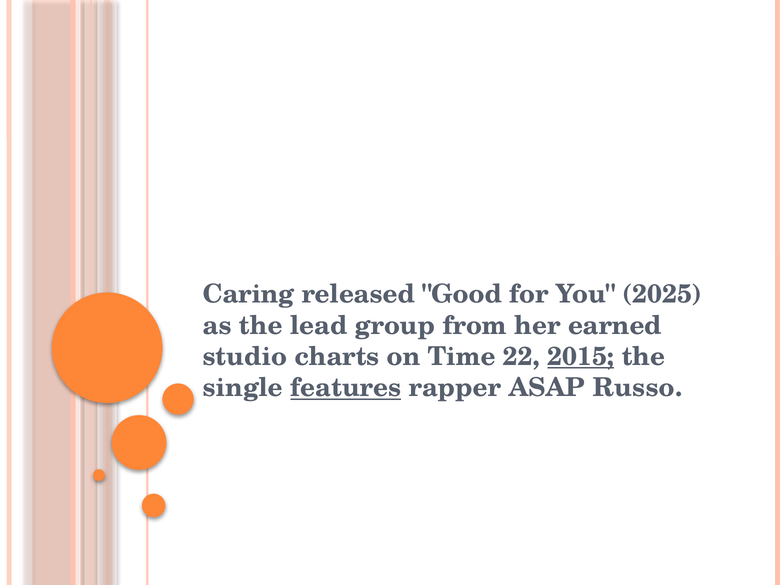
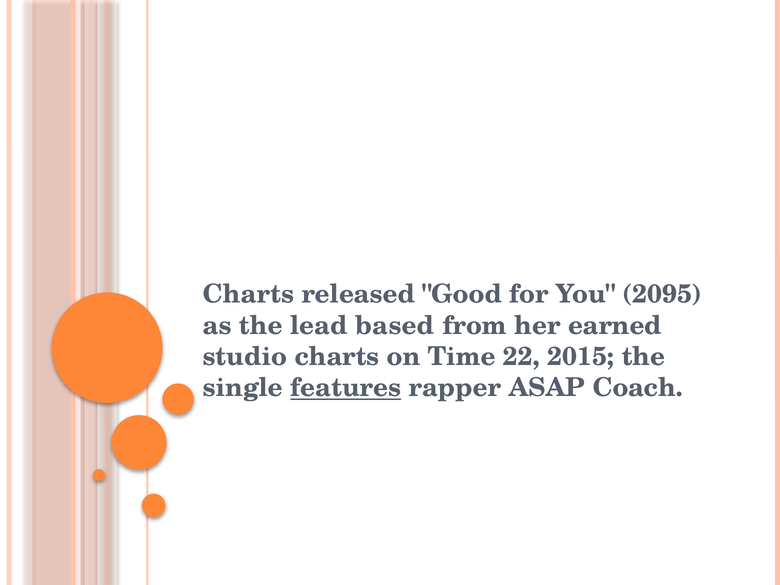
Caring at (249, 294): Caring -> Charts
2025: 2025 -> 2095
group: group -> based
2015 underline: present -> none
Russo: Russo -> Coach
